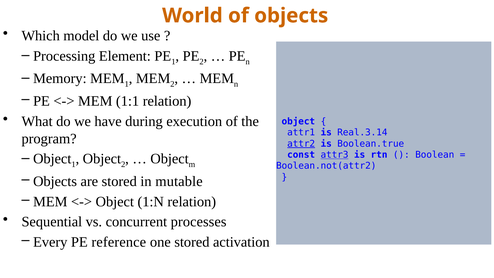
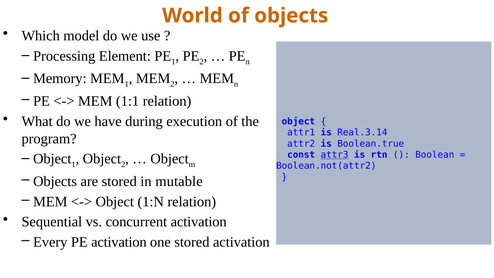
attr2 underline: present -> none
concurrent processes: processes -> activation
PE reference: reference -> activation
